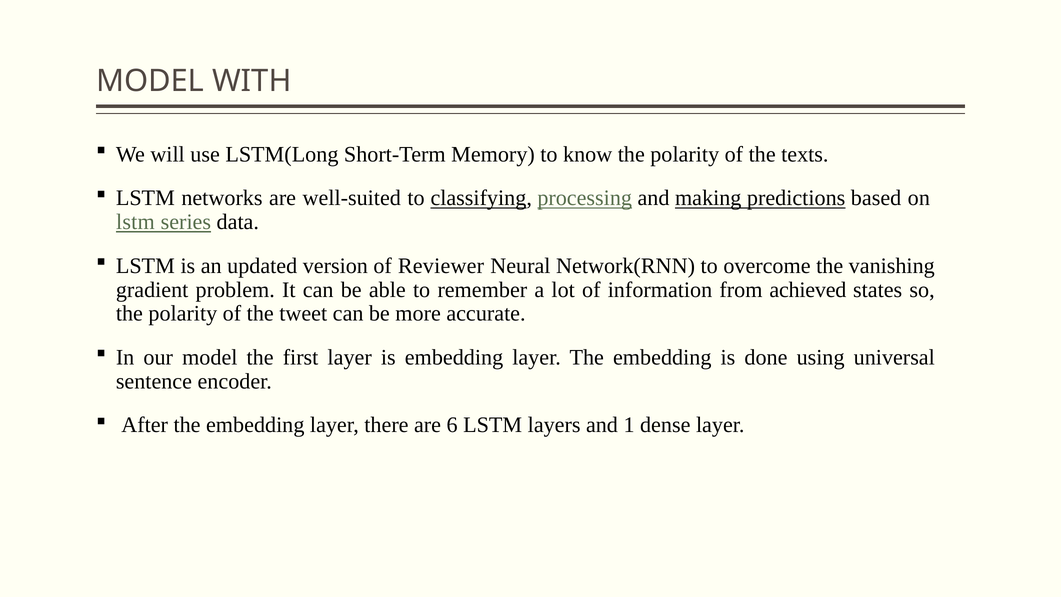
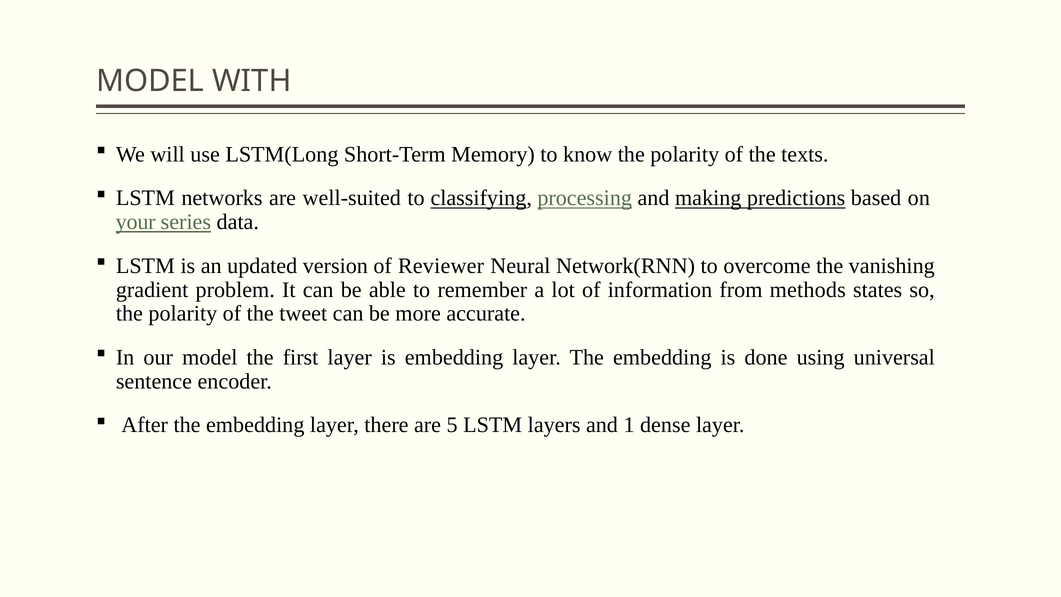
lstm at (135, 222): lstm -> your
achieved: achieved -> methods
6: 6 -> 5
